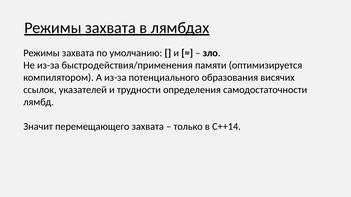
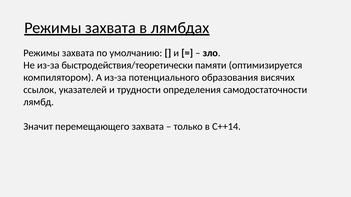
быстродействия/применения: быстродействия/применения -> быстродействия/теоретически
